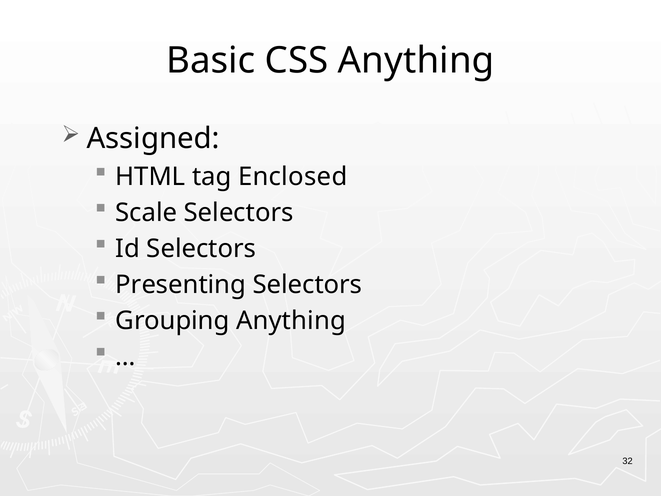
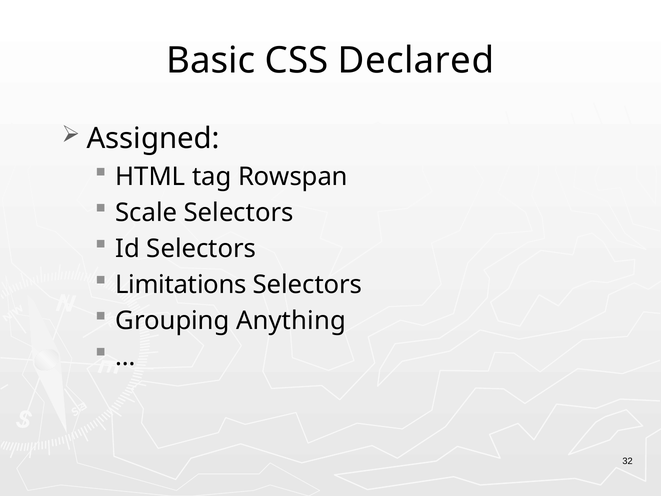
CSS Anything: Anything -> Declared
Enclosed: Enclosed -> Rowspan
Presenting: Presenting -> Limitations
